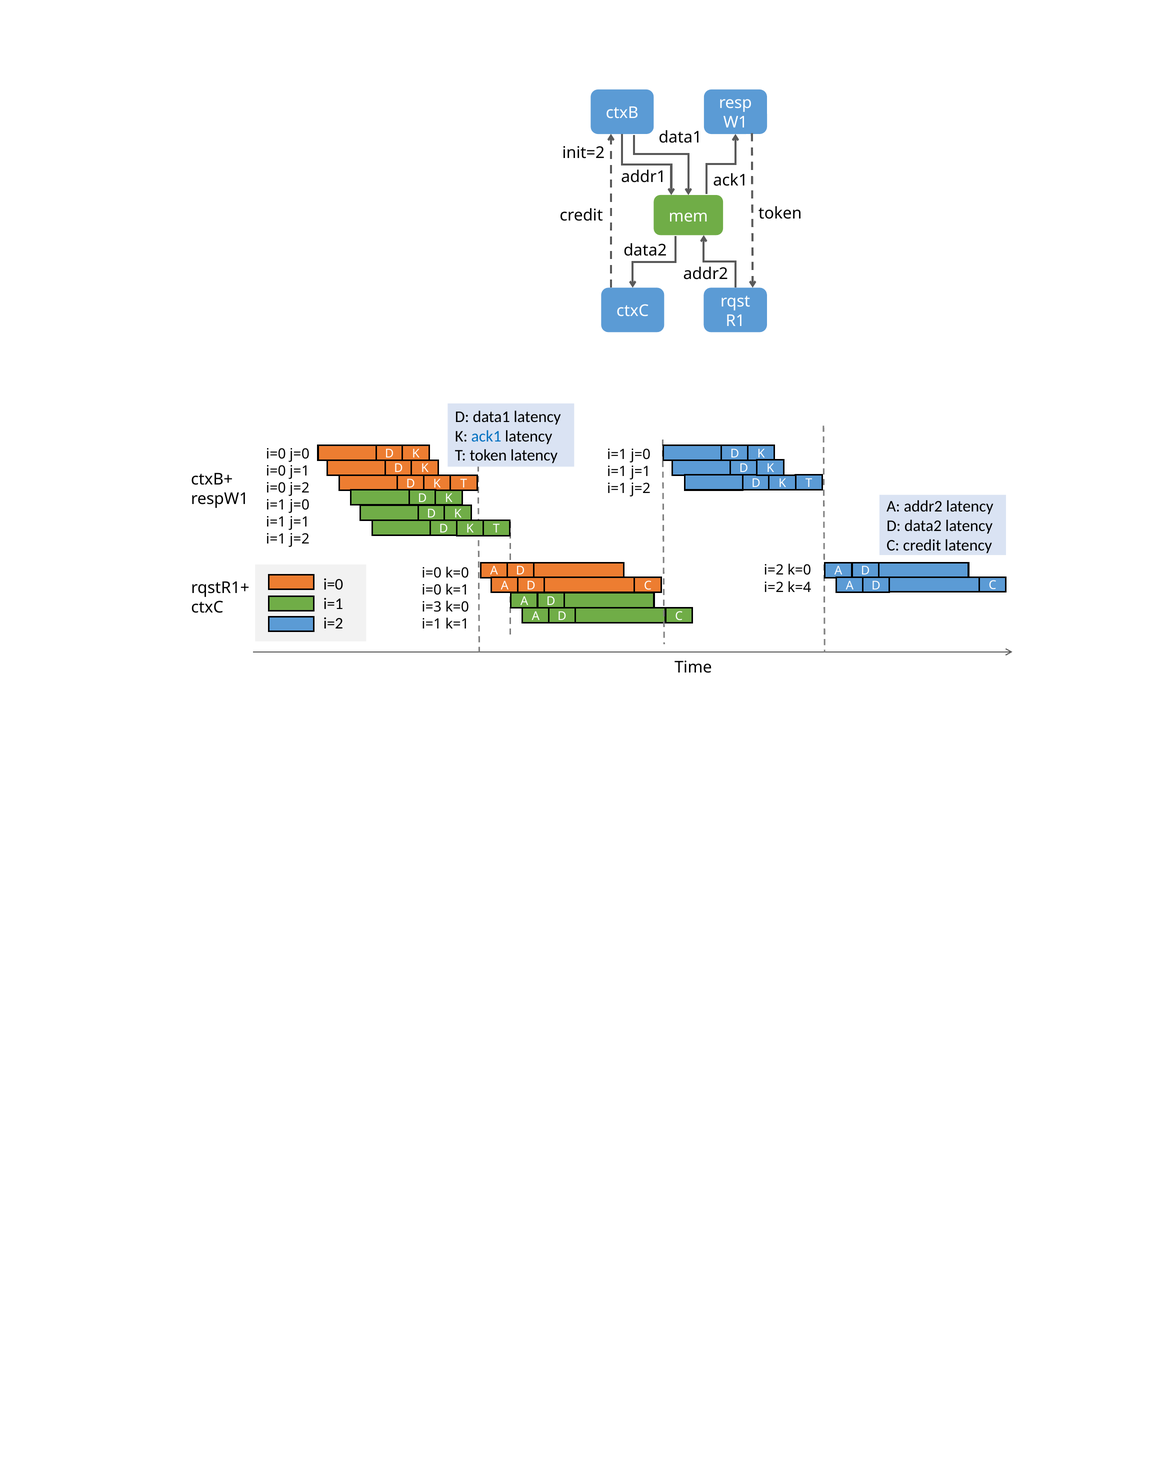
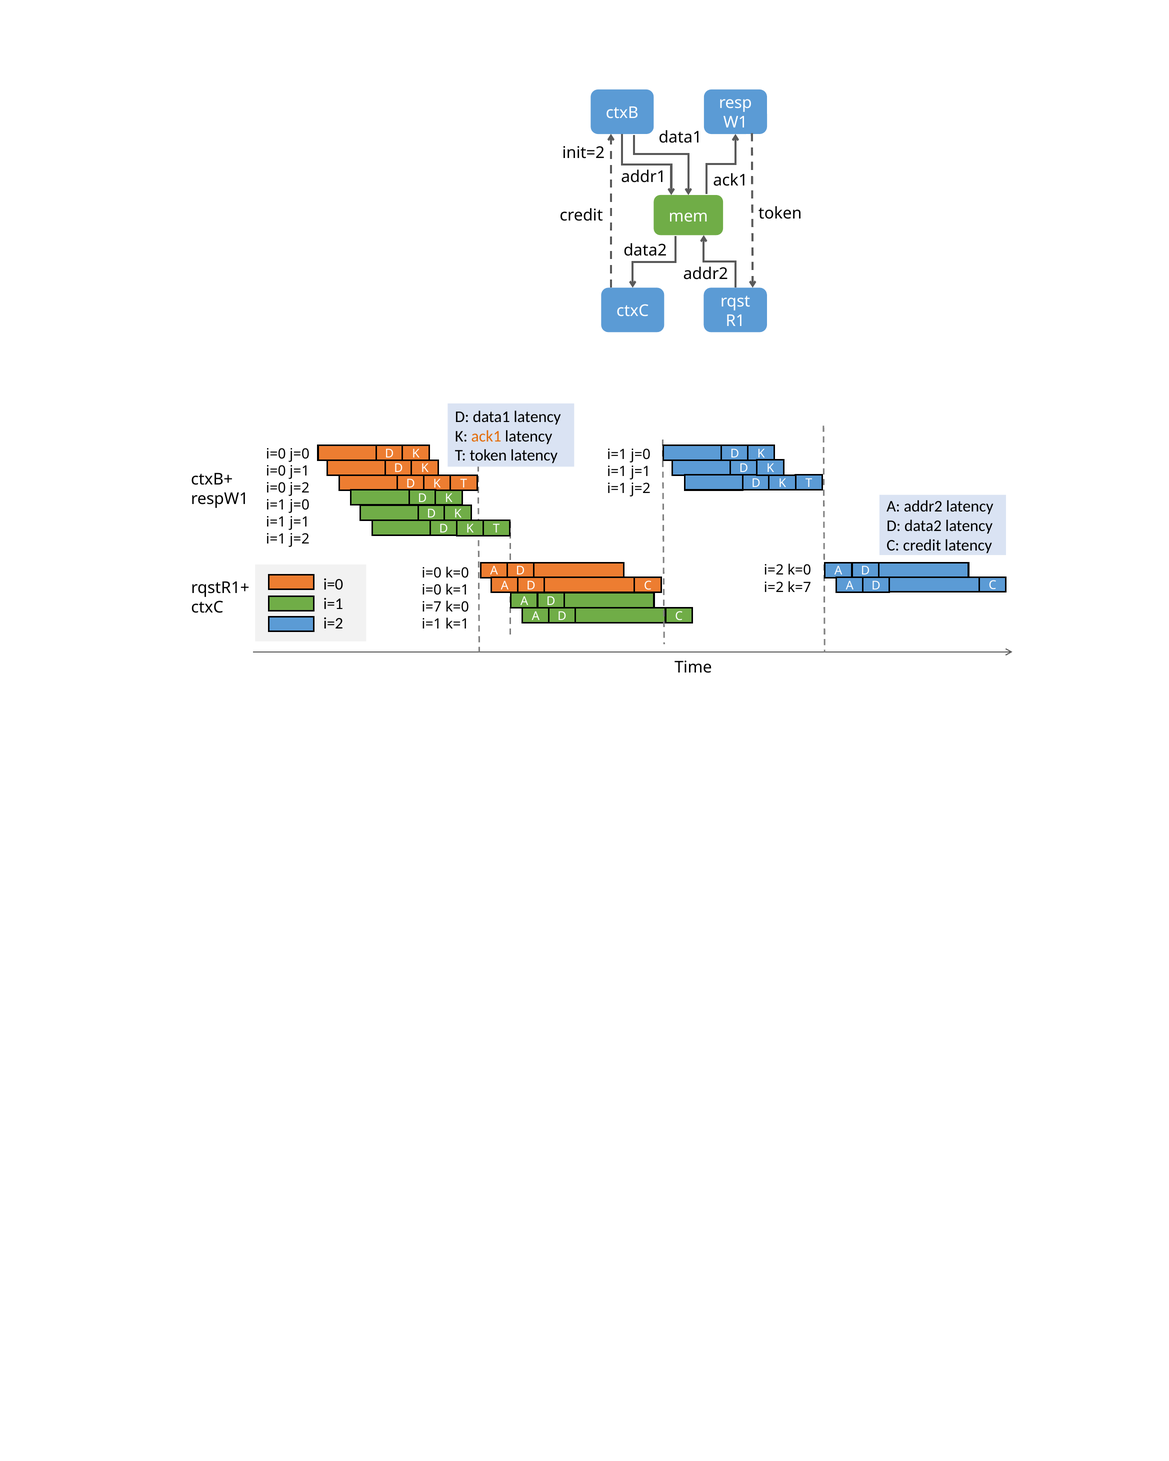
ack1 at (486, 436) colour: blue -> orange
k=4: k=4 -> k=7
i=3: i=3 -> i=7
